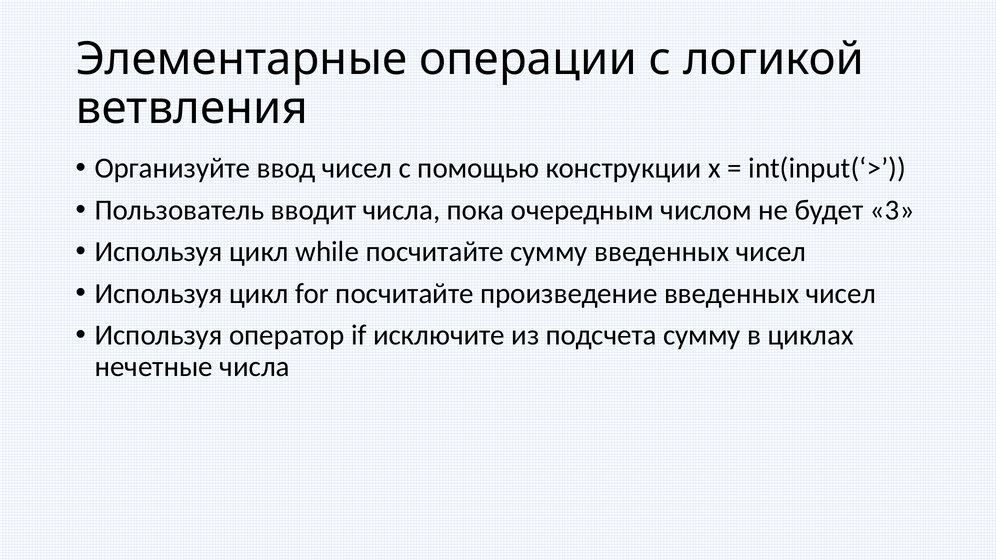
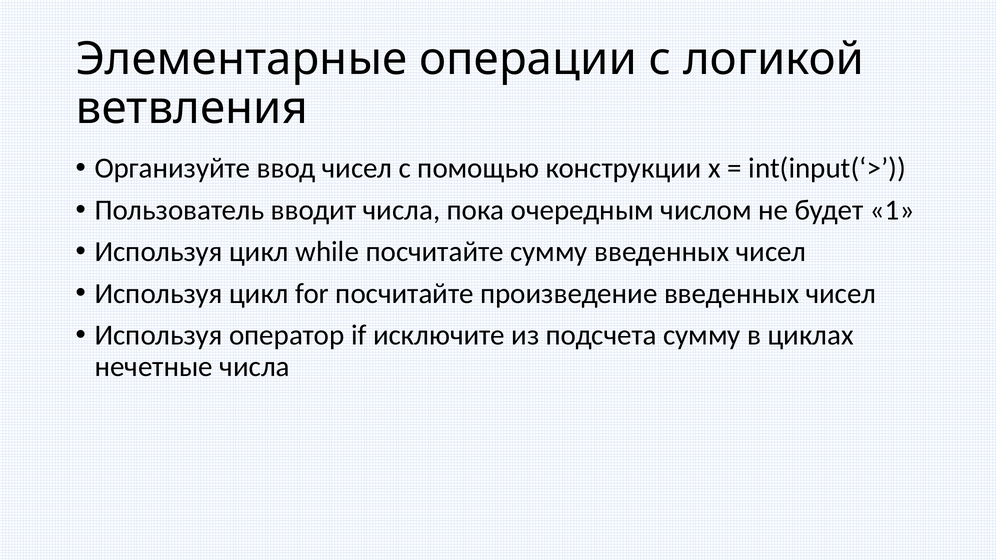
3: 3 -> 1
